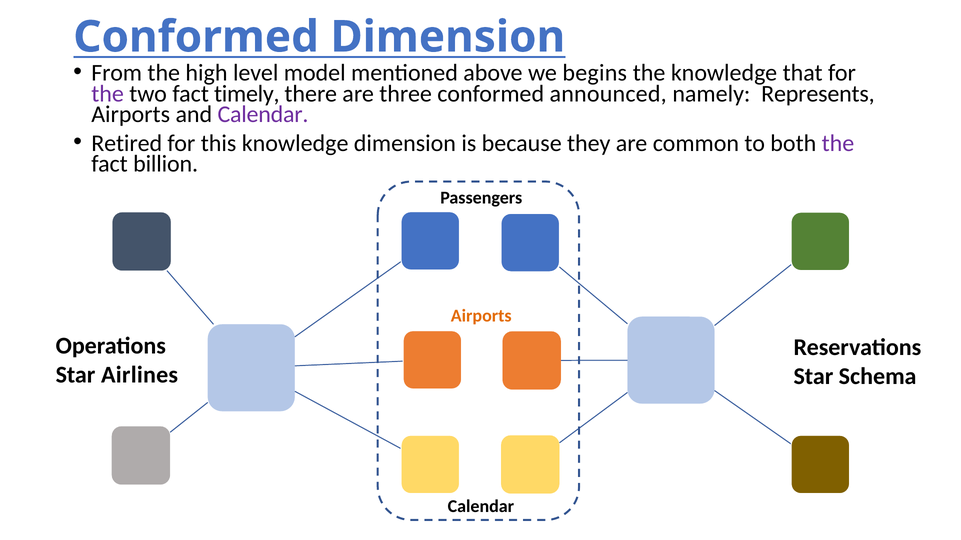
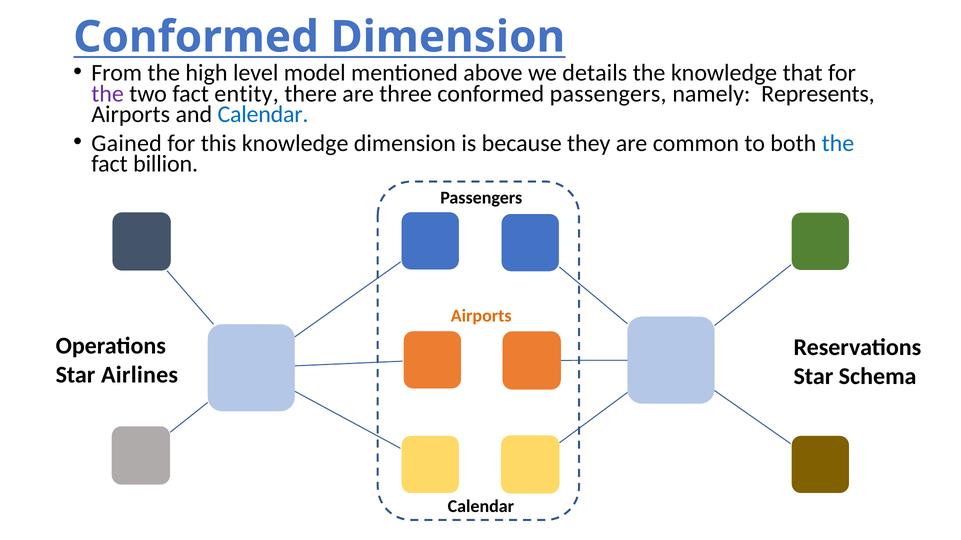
begins: begins -> details
timely: timely -> entity
conformed announced: announced -> passengers
Calendar at (263, 115) colour: purple -> blue
Retired: Retired -> Gained
the at (838, 143) colour: purple -> blue
